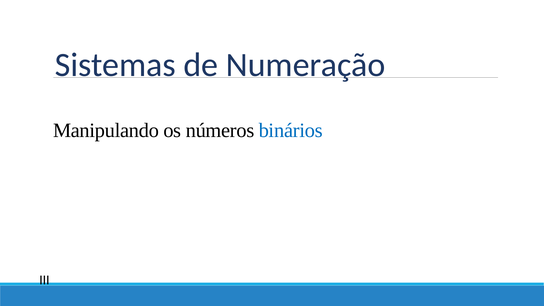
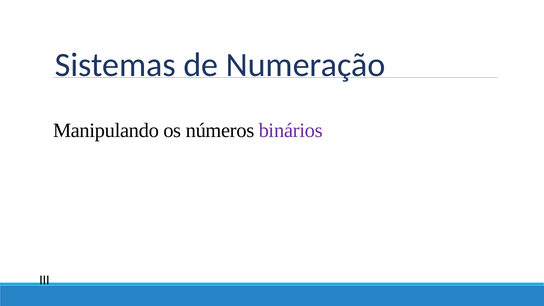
binários colour: blue -> purple
